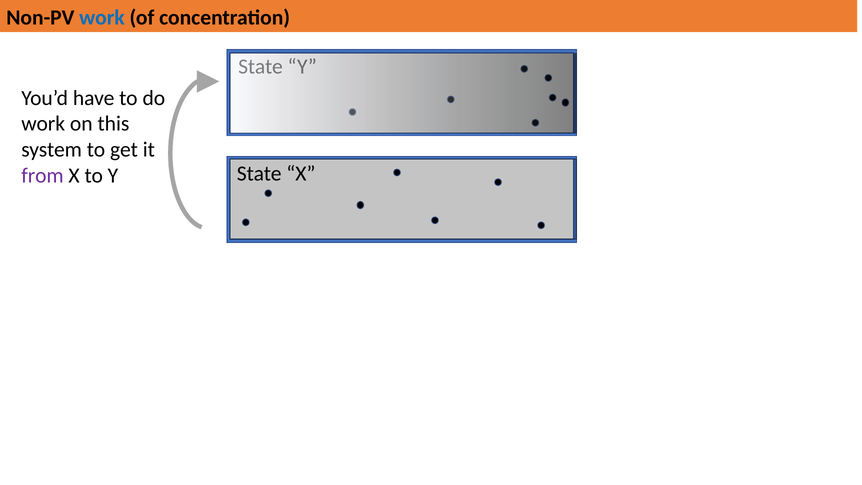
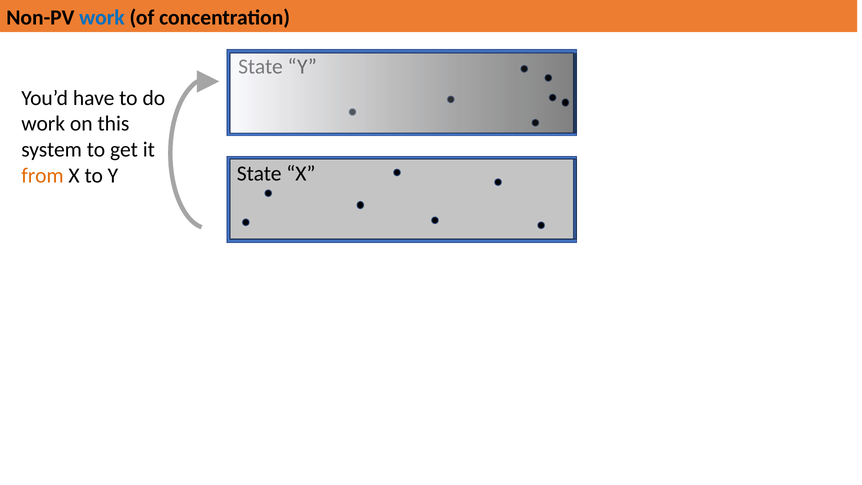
from colour: purple -> orange
